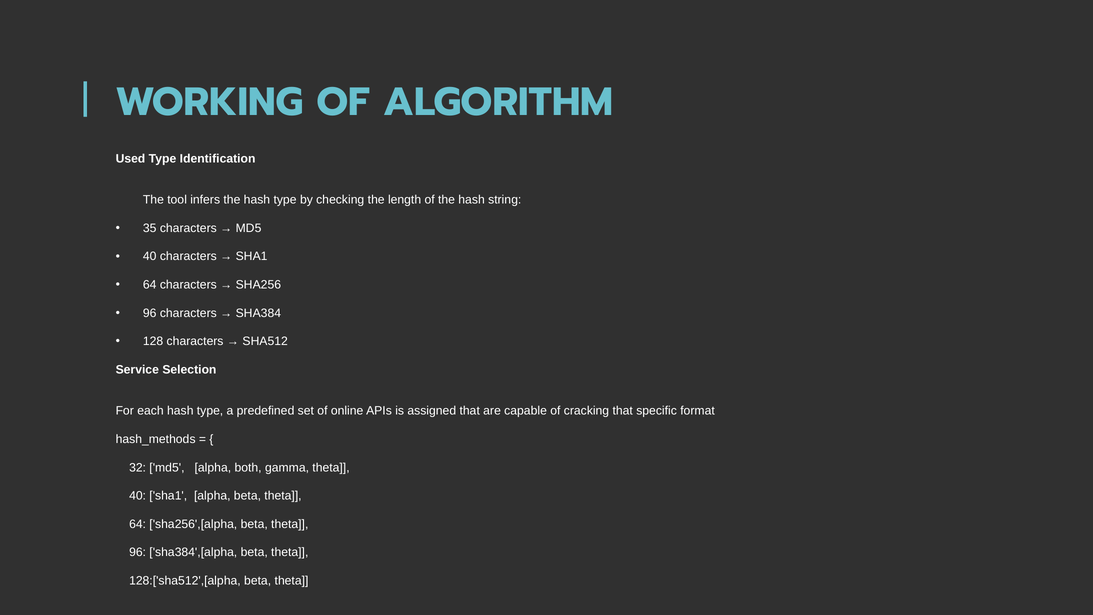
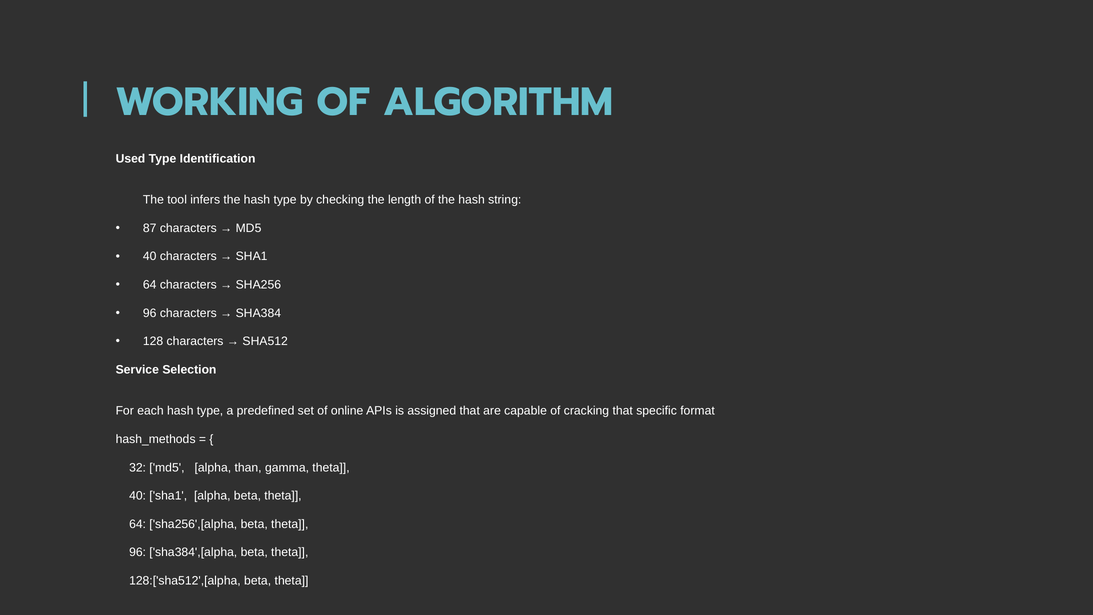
35: 35 -> 87
both: both -> than
